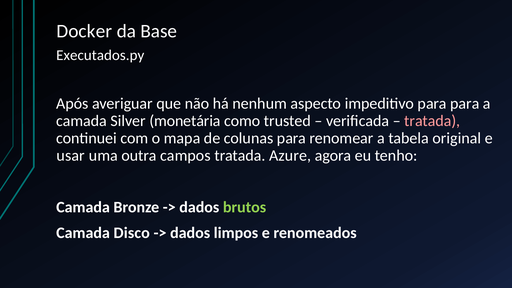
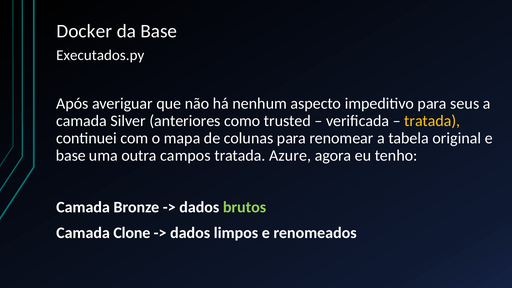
para para: para -> seus
monetária: monetária -> anteriores
tratada at (432, 121) colour: pink -> yellow
usar at (71, 156): usar -> base
Disco: Disco -> Clone
